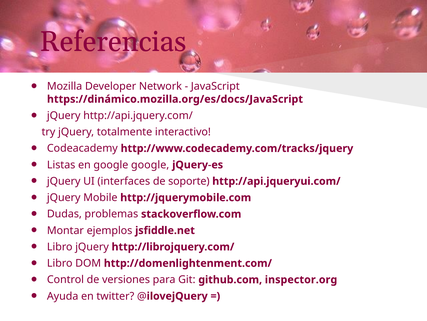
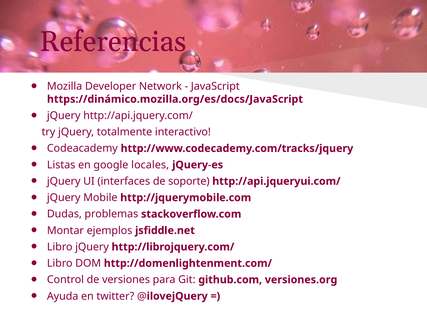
google google: google -> locales
inspector.org: inspector.org -> versiones.org
